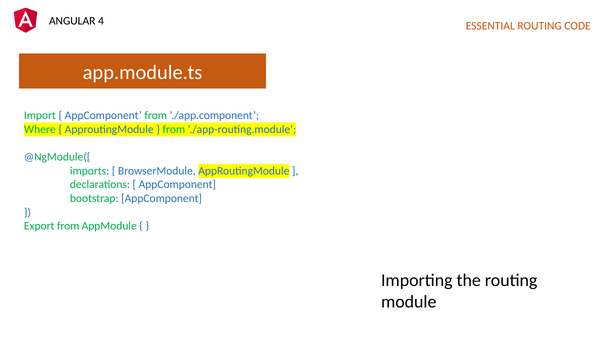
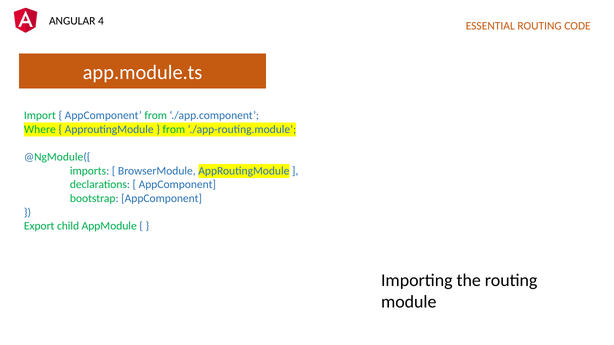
Export from: from -> child
